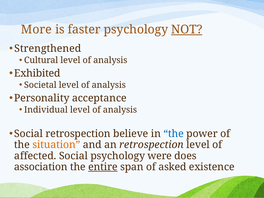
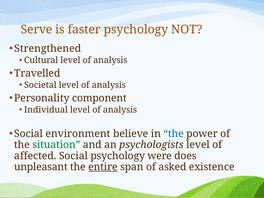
More: More -> Serve
NOT underline: present -> none
Exhibited: Exhibited -> Travelled
acceptance: acceptance -> component
Social retrospection: retrospection -> environment
situation colour: orange -> green
an retrospection: retrospection -> psychologists
association: association -> unpleasant
